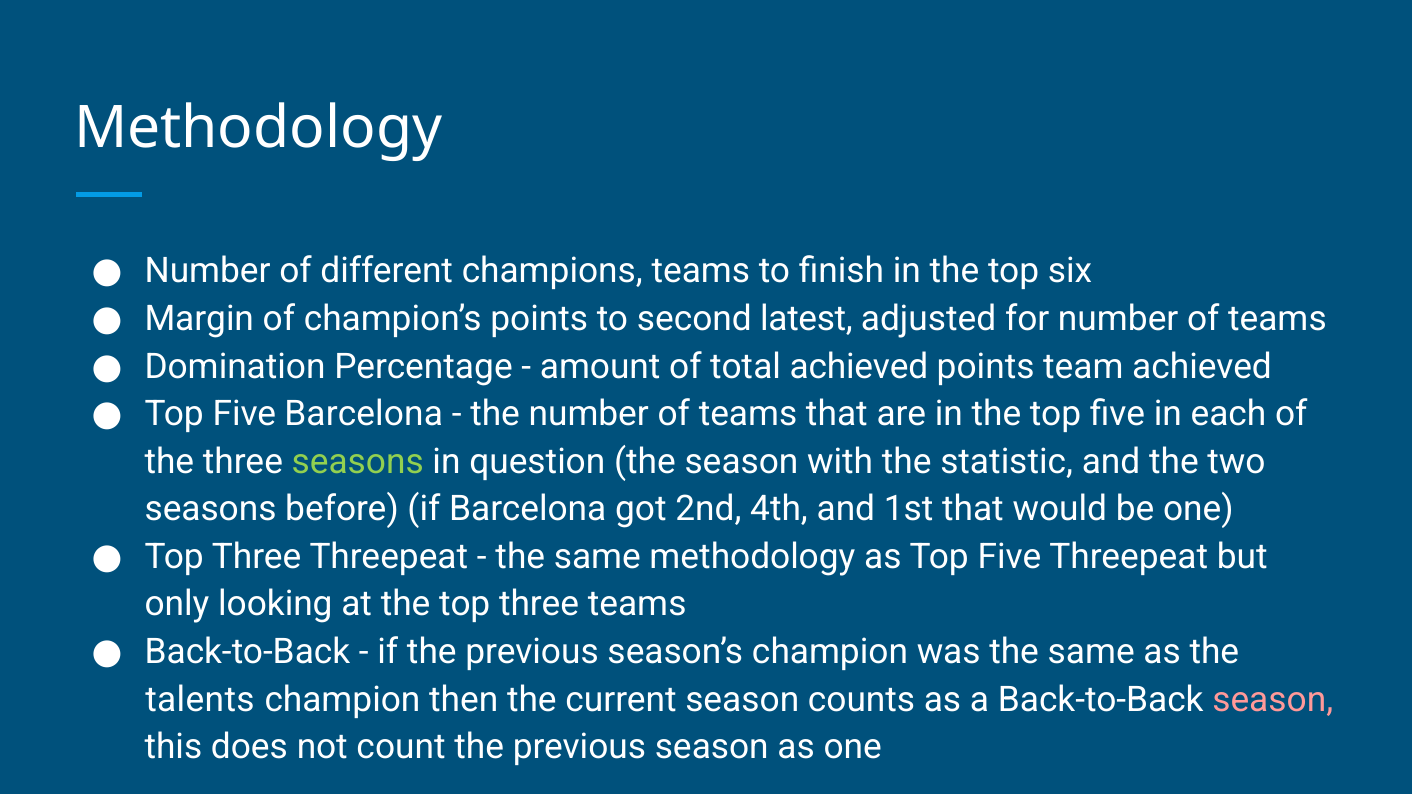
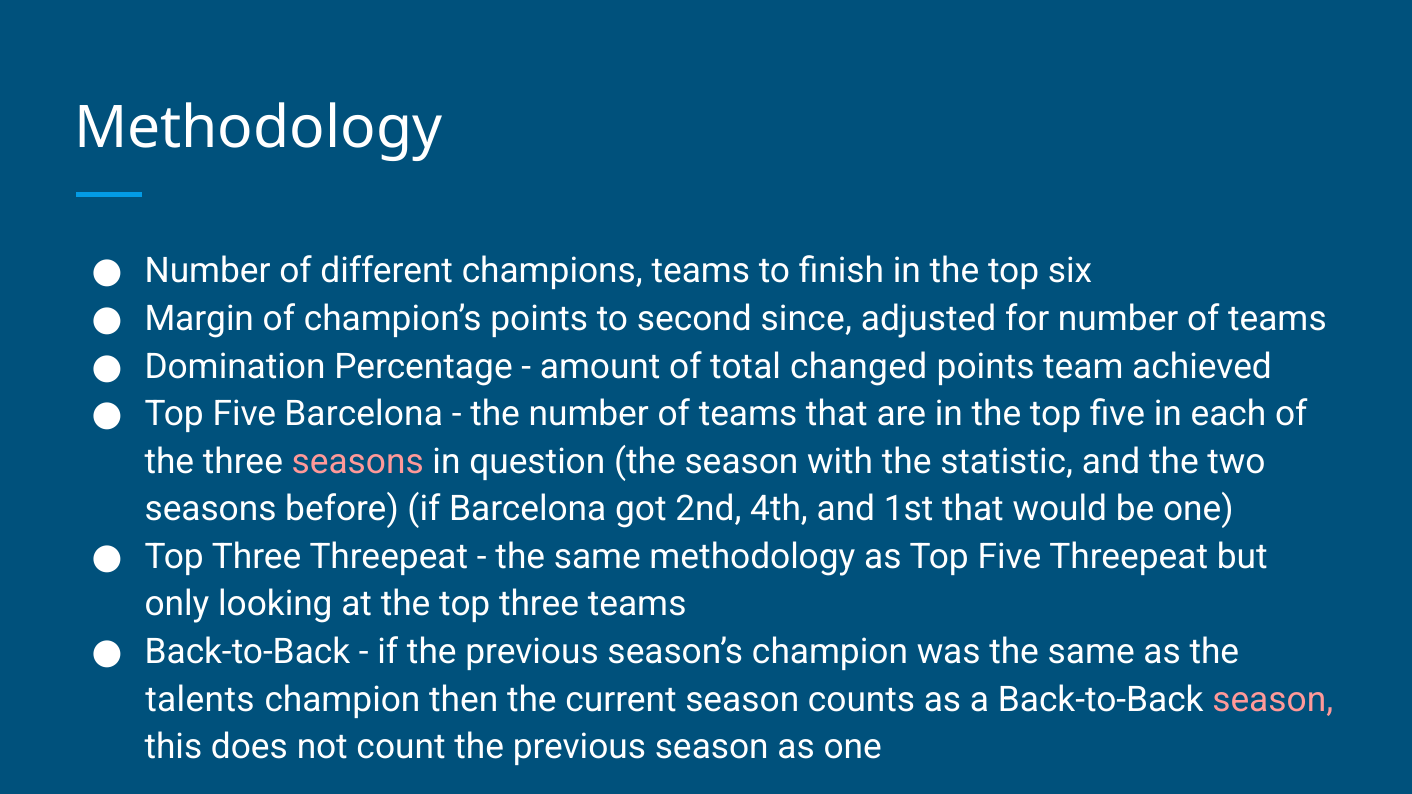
latest: latest -> since
total achieved: achieved -> changed
seasons at (358, 462) colour: light green -> pink
